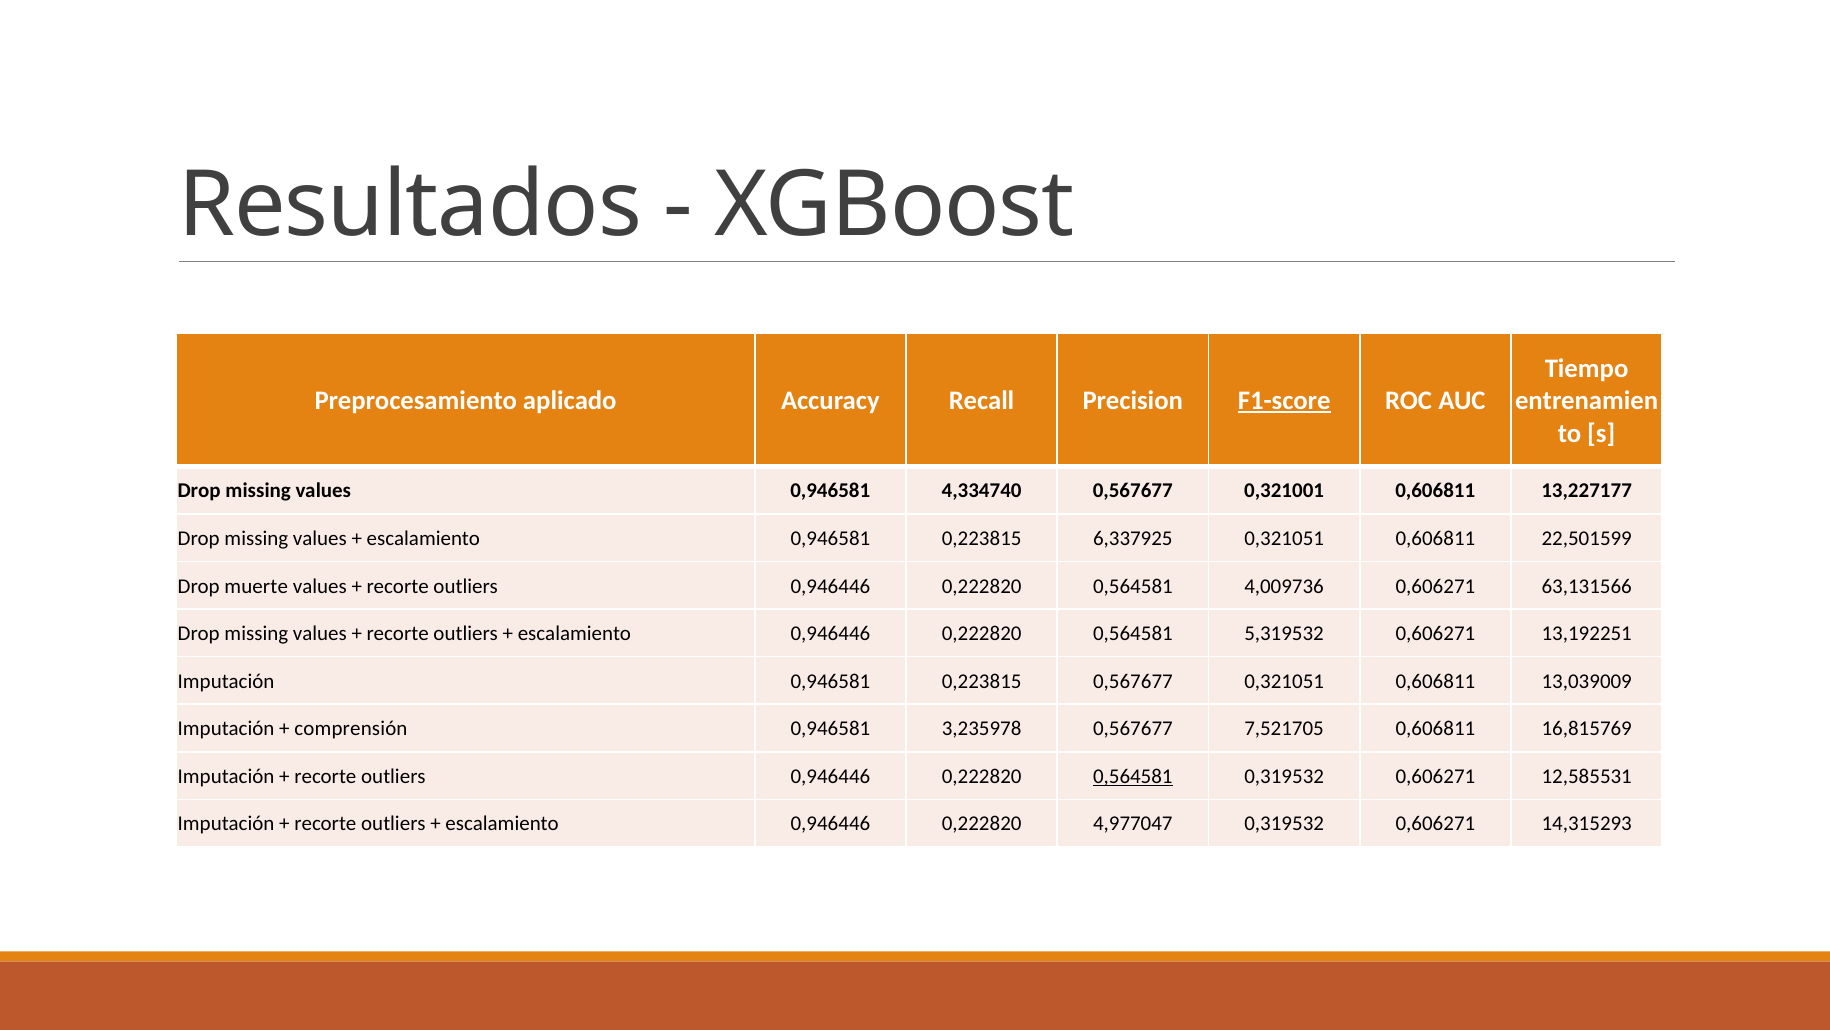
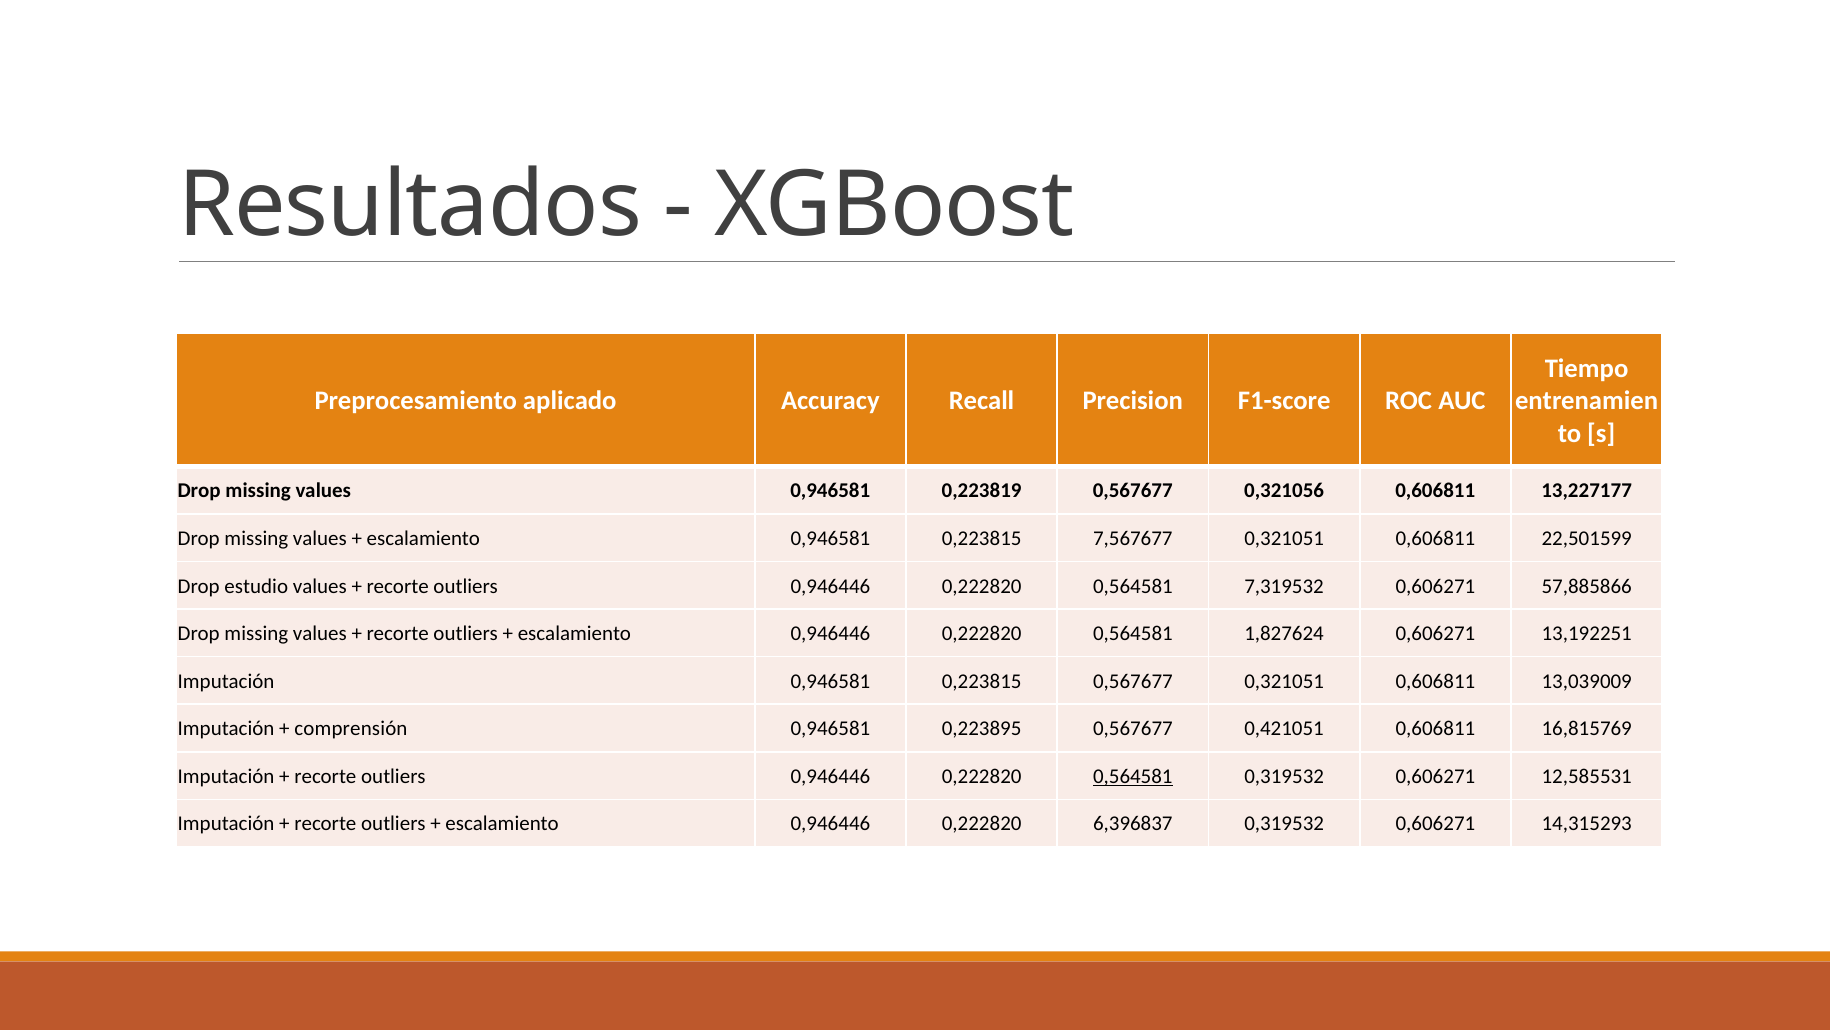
F1-score underline: present -> none
4,334740: 4,334740 -> 0,223819
0,321001: 0,321001 -> 0,321056
6,337925: 6,337925 -> 7,567677
muerte: muerte -> estudio
4,009736: 4,009736 -> 7,319532
63,131566: 63,131566 -> 57,885866
5,319532: 5,319532 -> 1,827624
3,235978: 3,235978 -> 0,223895
7,521705: 7,521705 -> 0,421051
4,977047: 4,977047 -> 6,396837
